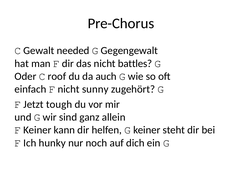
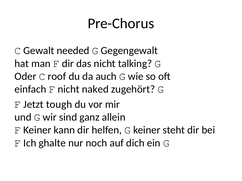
battles: battles -> talking
sunny: sunny -> naked
hunky: hunky -> ghalte
